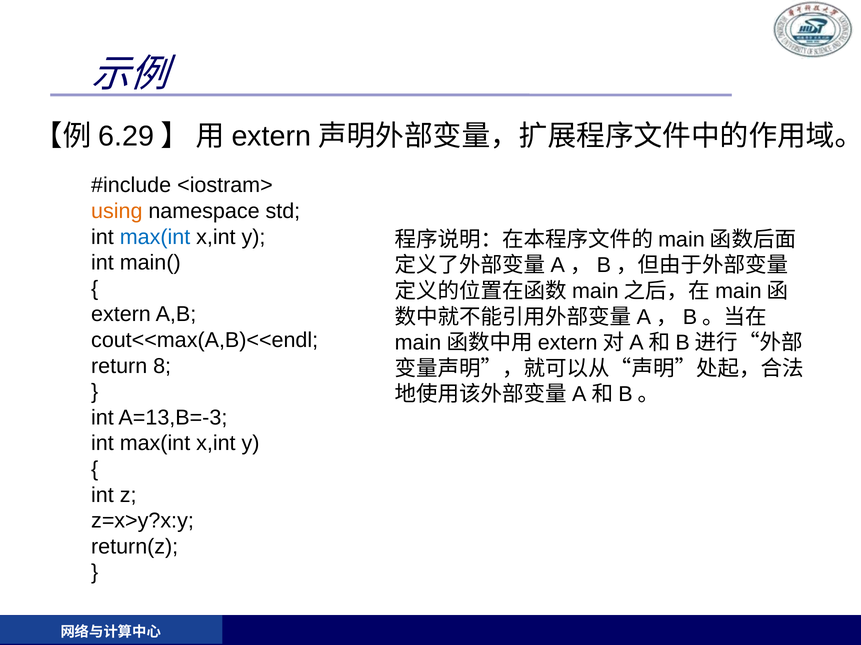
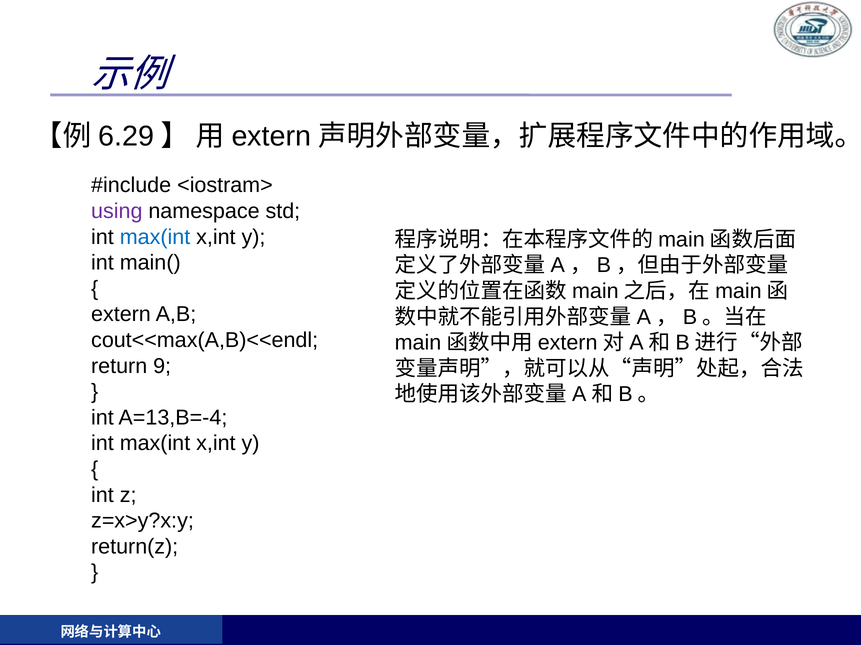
using colour: orange -> purple
8: 8 -> 9
A=13,B=-3: A=13,B=-3 -> A=13,B=-4
